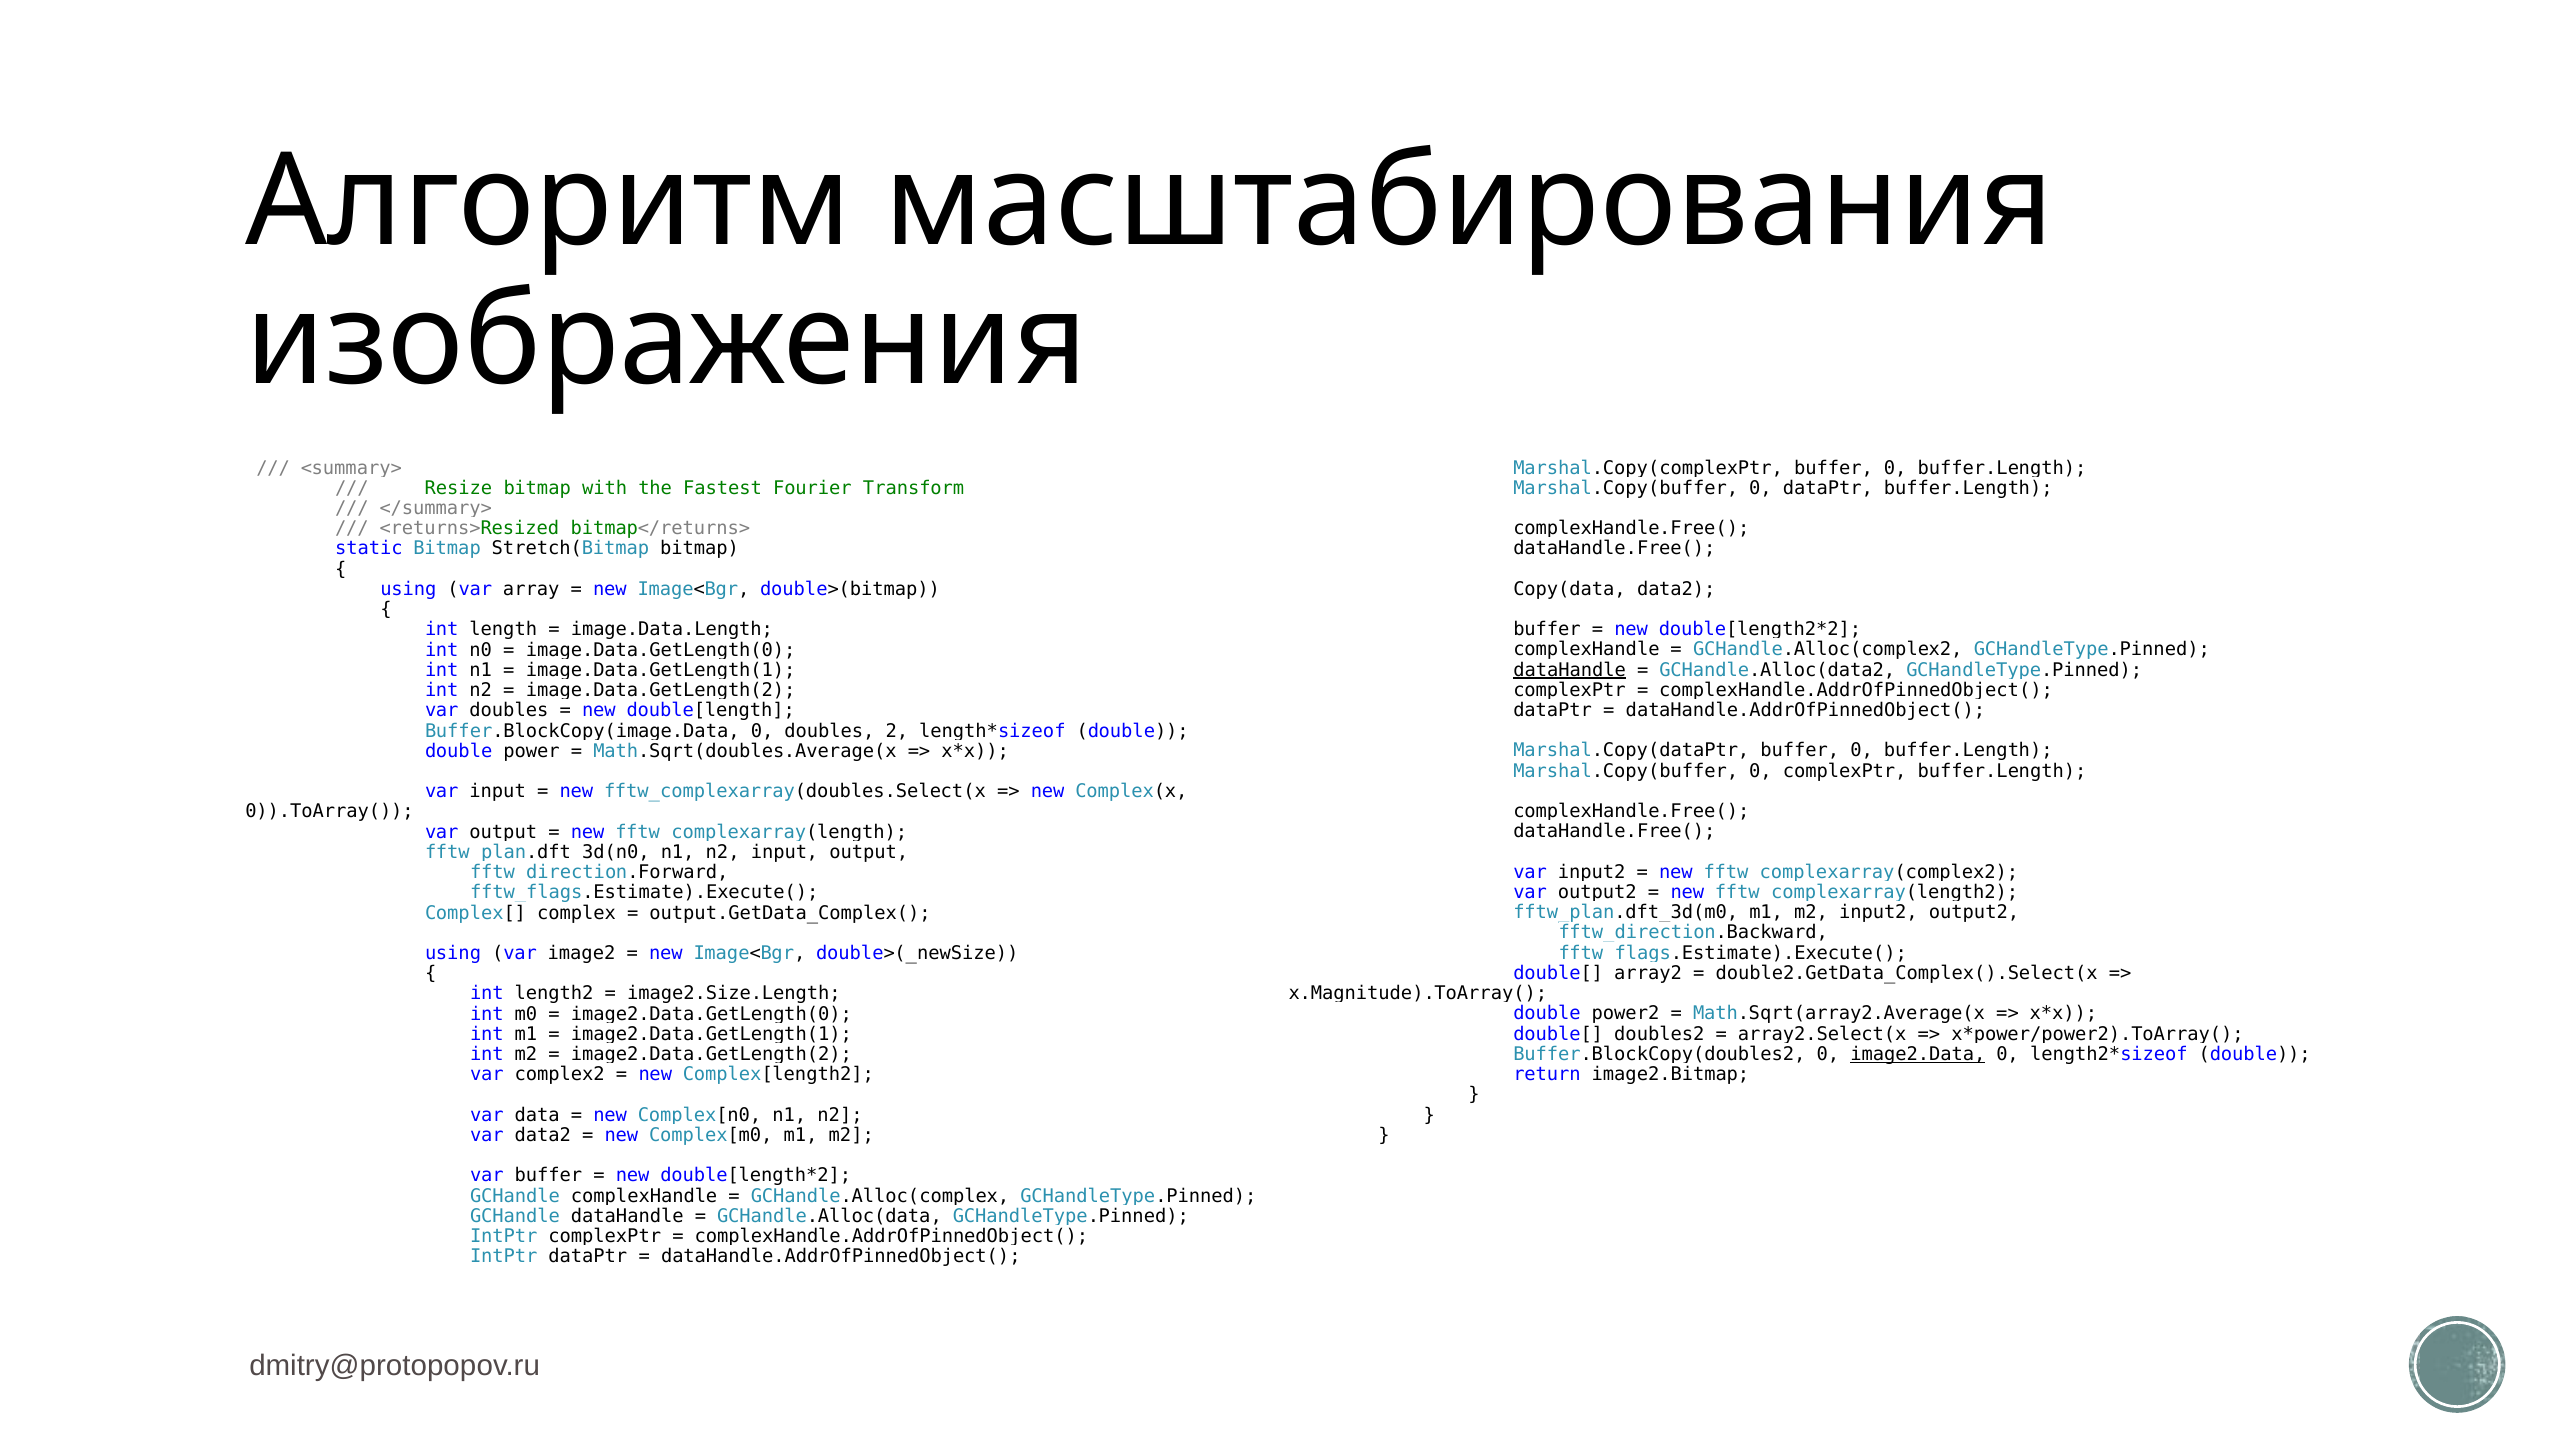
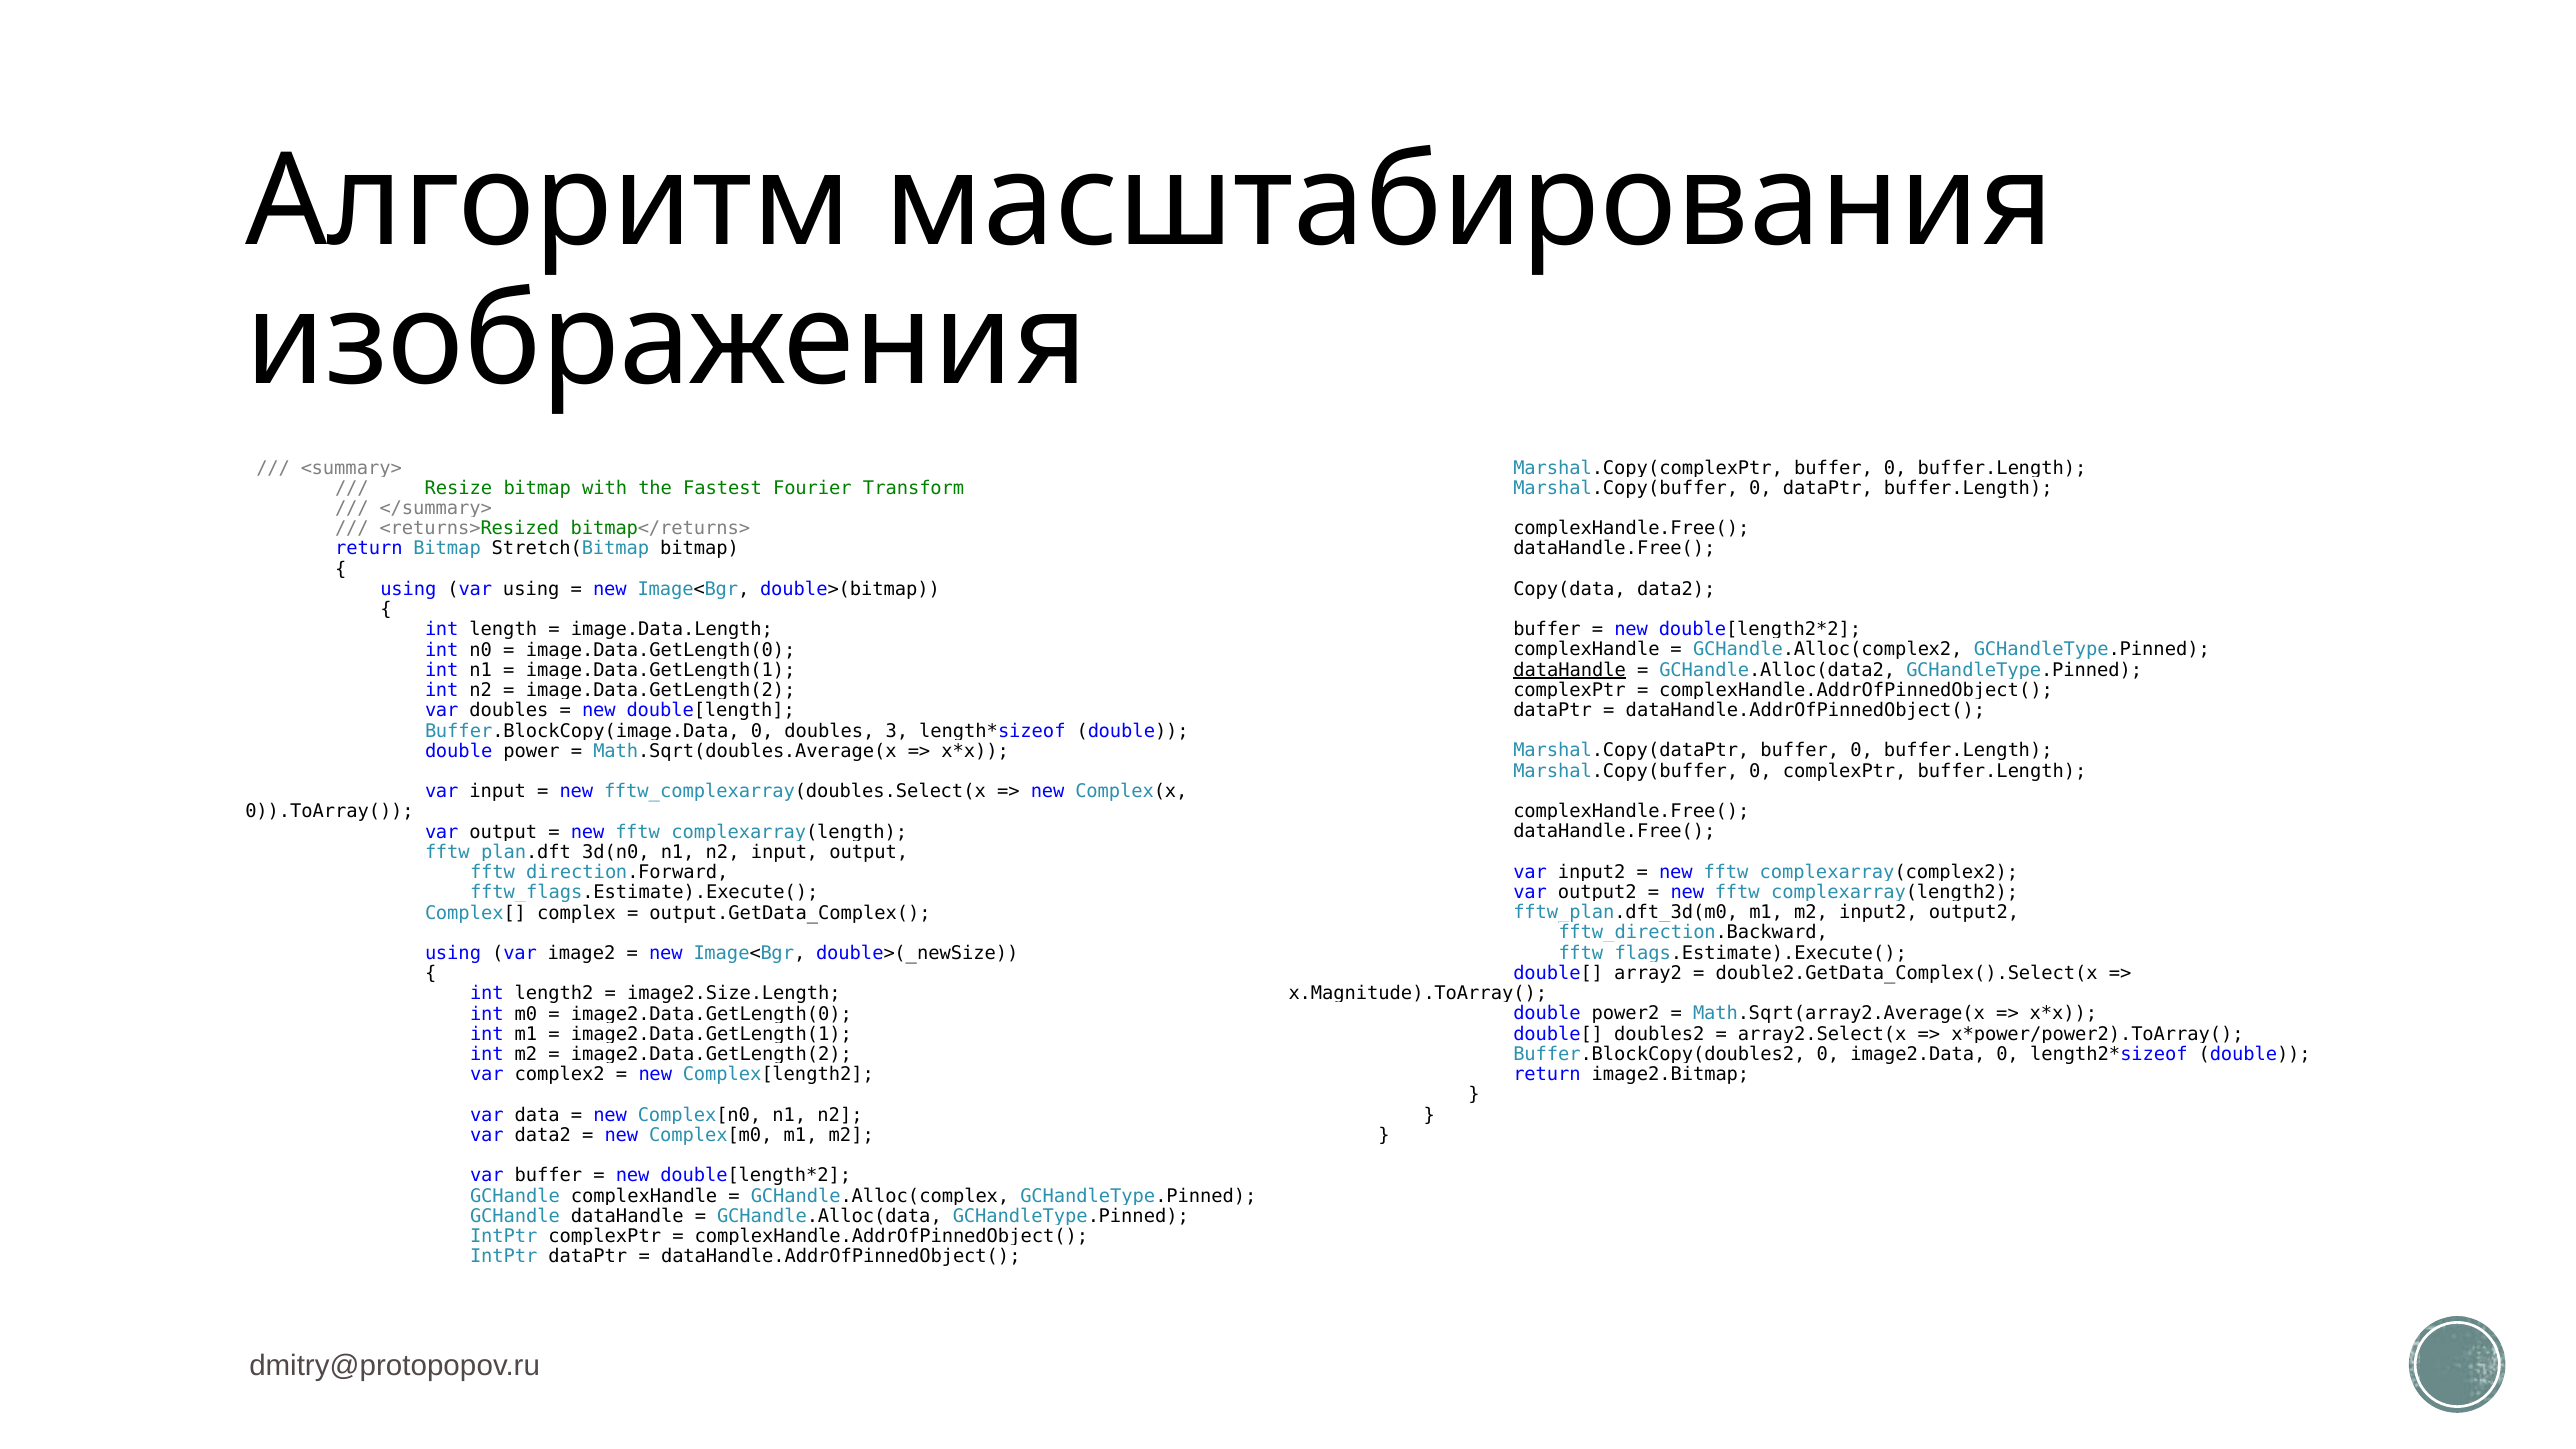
static at (369, 549): static -> return
var array: array -> using
2: 2 -> 3
image2.Data underline: present -> none
